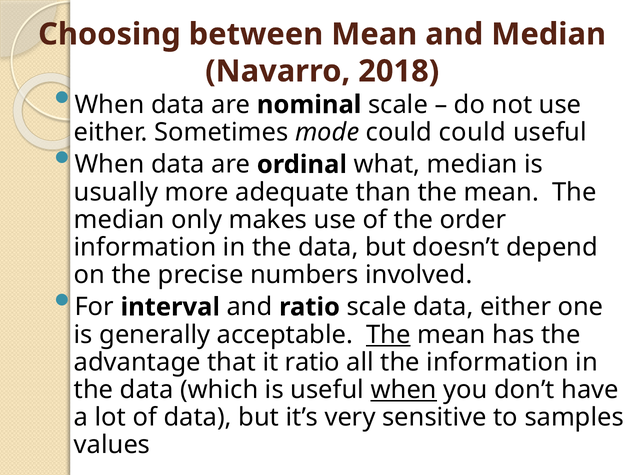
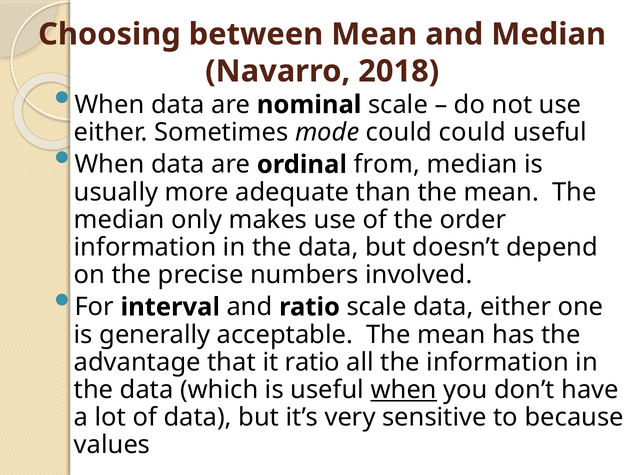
what: what -> from
The at (388, 335) underline: present -> none
samples: samples -> because
